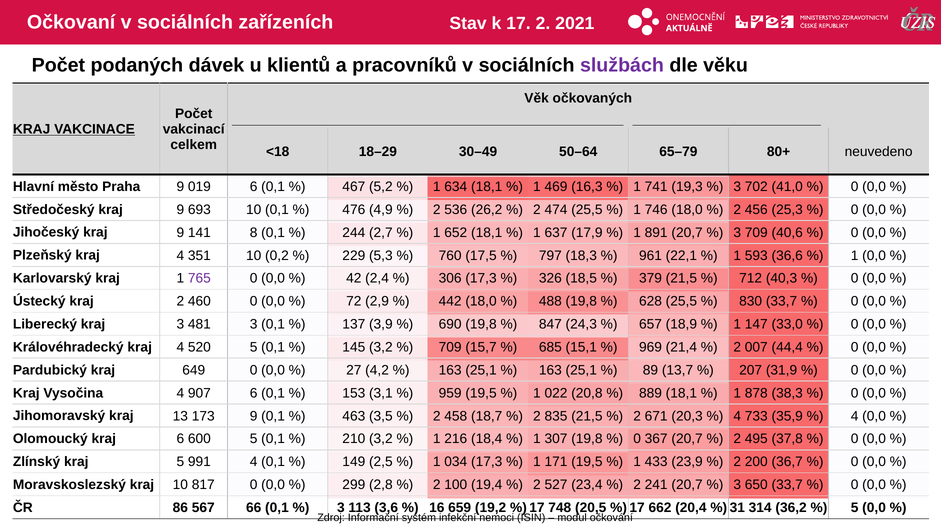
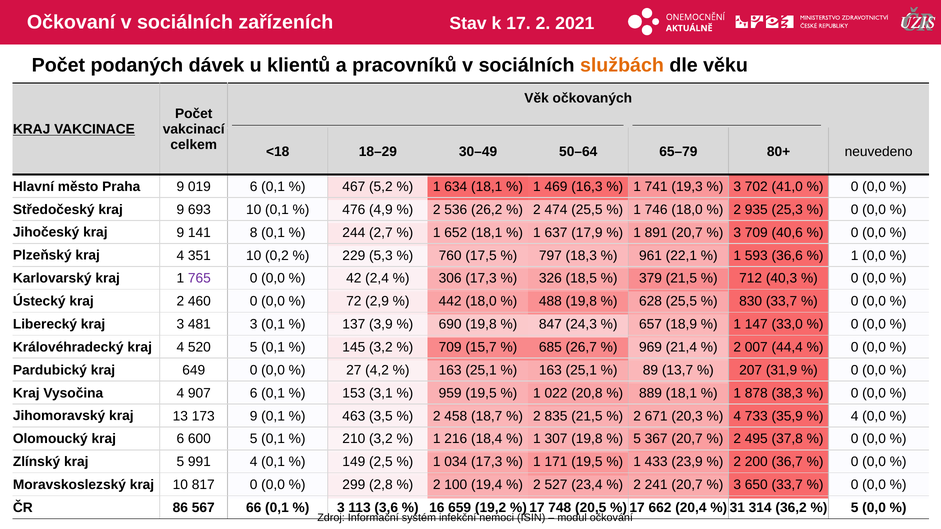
službách colour: purple -> orange
456: 456 -> 935
15,1: 15,1 -> 26,7
0 at (637, 439): 0 -> 5
